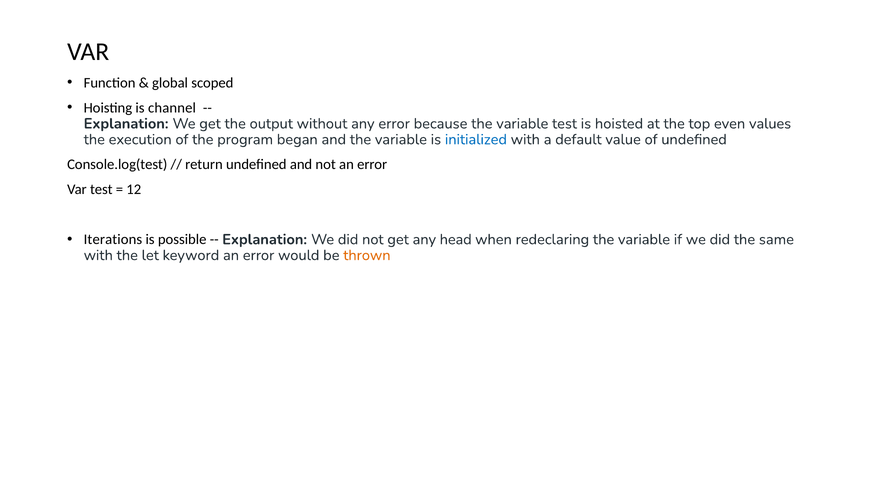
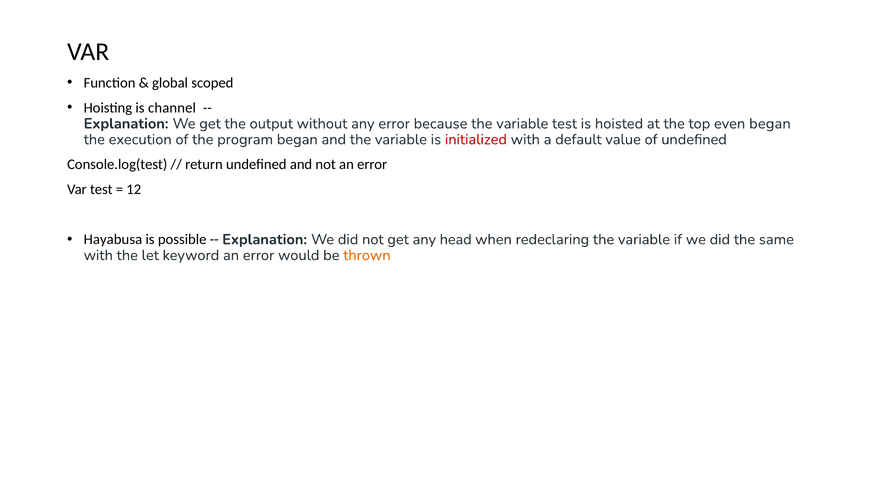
even values: values -> began
initialized colour: blue -> red
Iterations: Iterations -> Hayabusa
